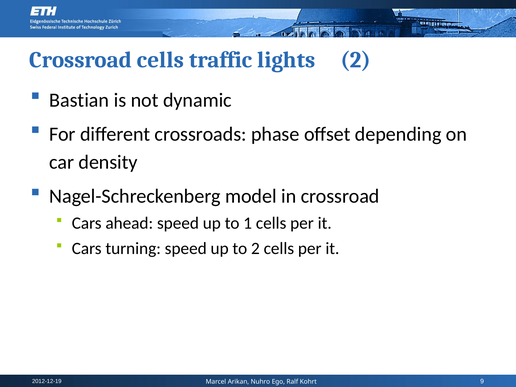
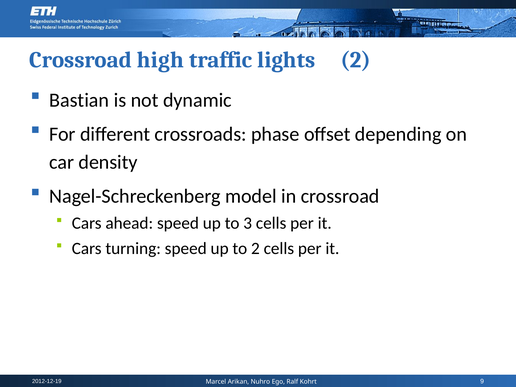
Crossroad cells: cells -> high
1: 1 -> 3
